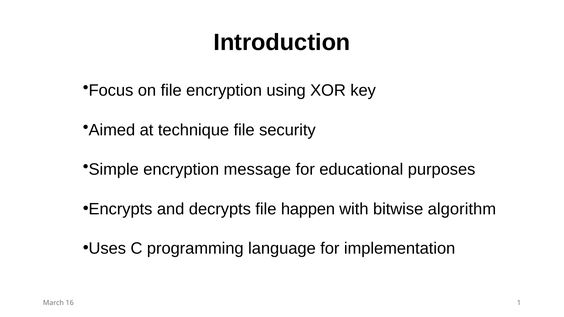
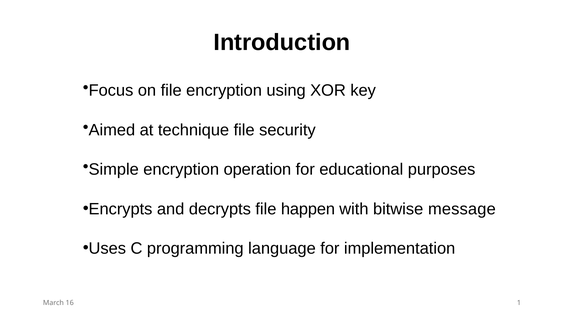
message: message -> operation
algorithm: algorithm -> message
